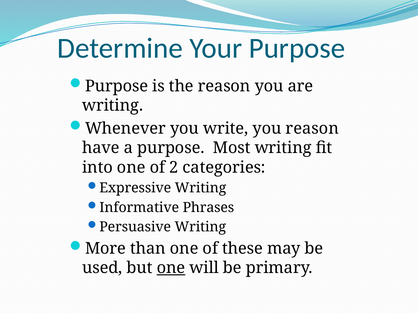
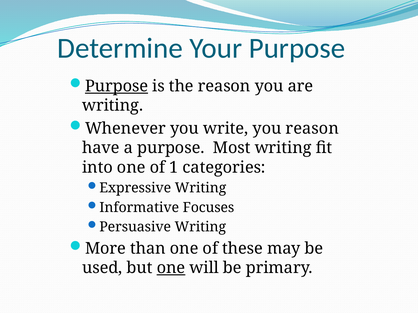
Purpose at (117, 86) underline: none -> present
2: 2 -> 1
Phrases: Phrases -> Focuses
